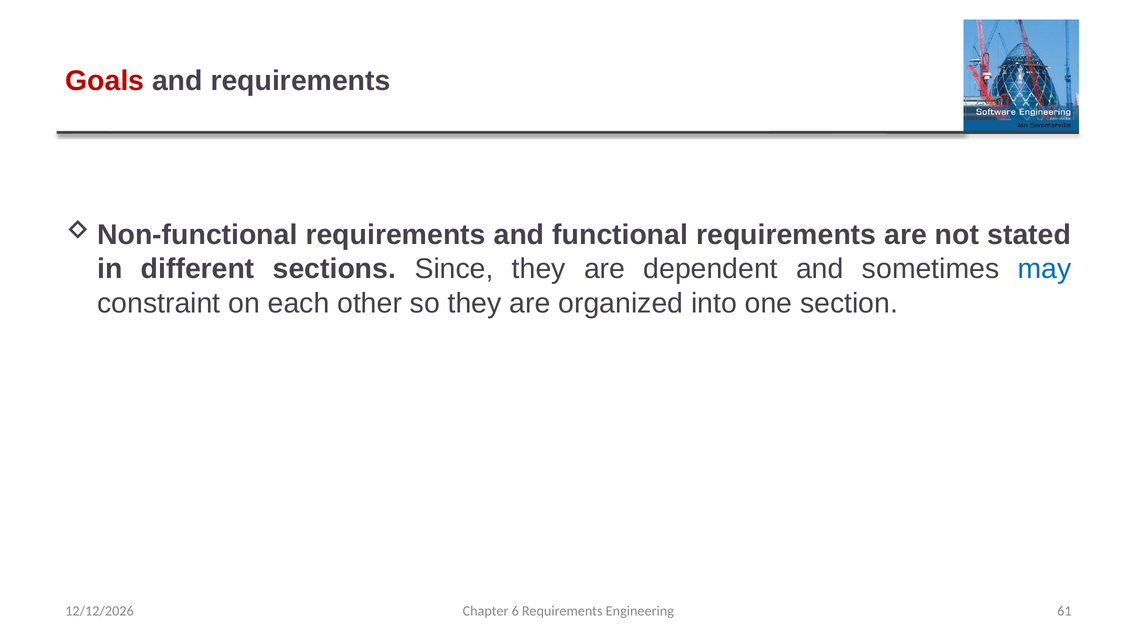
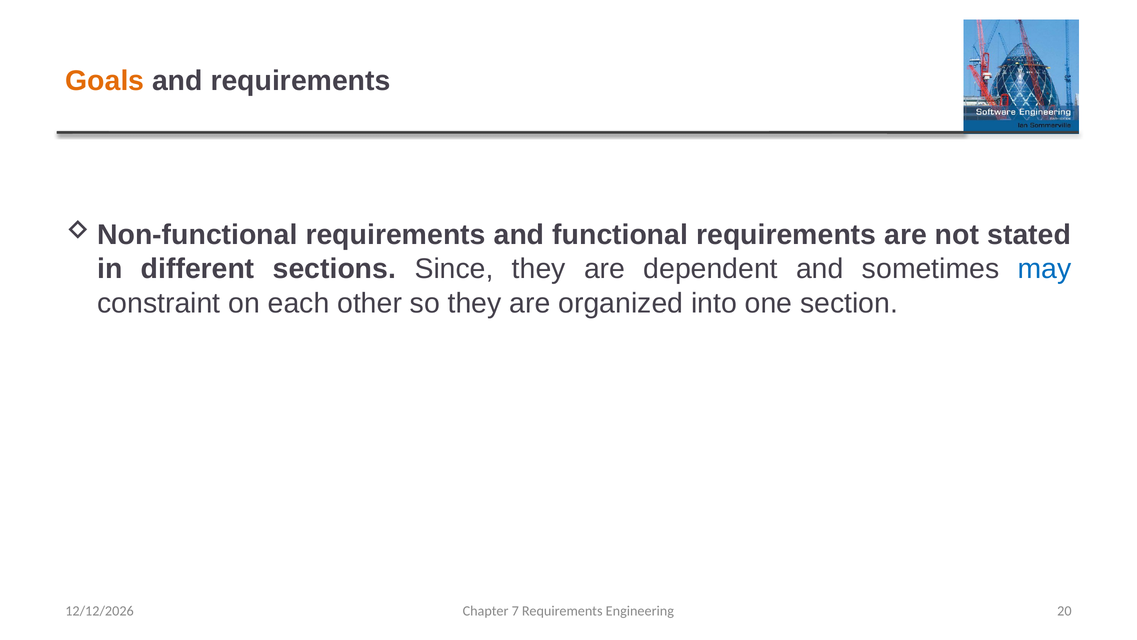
Goals colour: red -> orange
6: 6 -> 7
61: 61 -> 20
